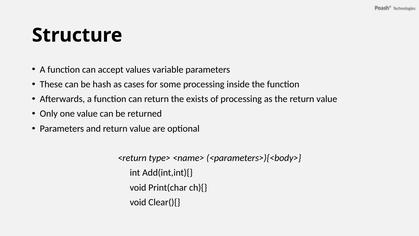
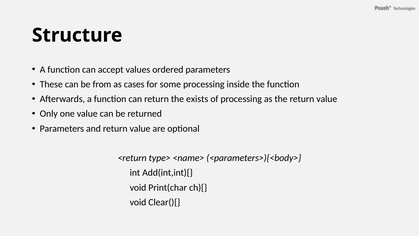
variable: variable -> ordered
hash: hash -> from
